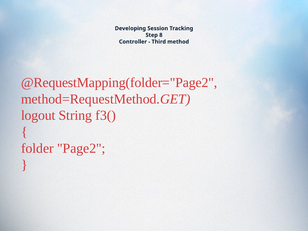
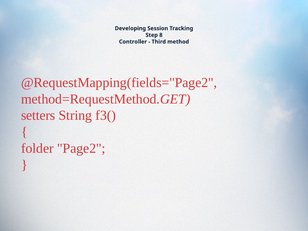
@RequestMapping(folder="Page2: @RequestMapping(folder="Page2 -> @RequestMapping(fields="Page2
logout: logout -> setters
